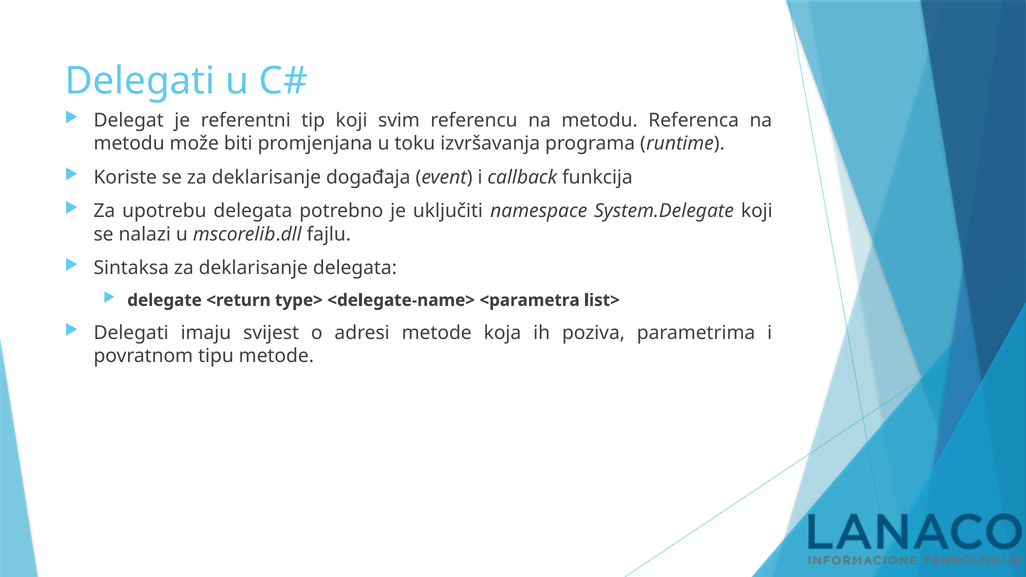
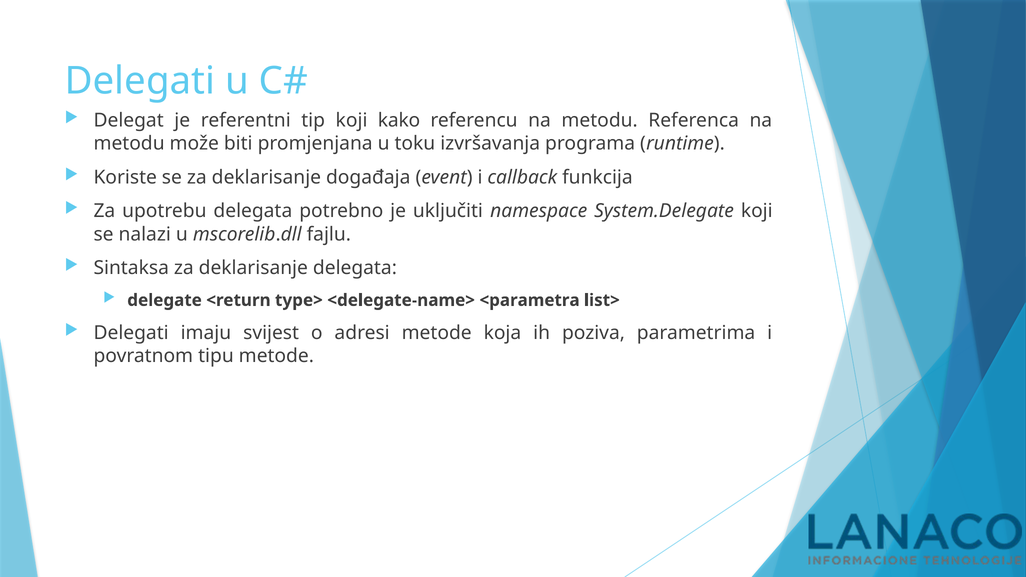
svim: svim -> kako
